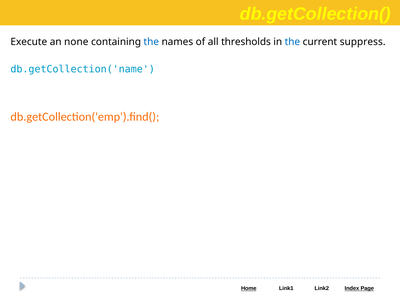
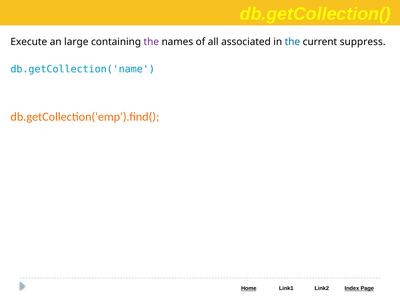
none: none -> large
the at (151, 42) colour: blue -> purple
thresholds: thresholds -> associated
